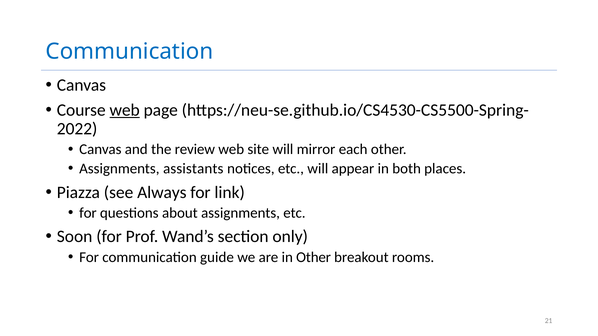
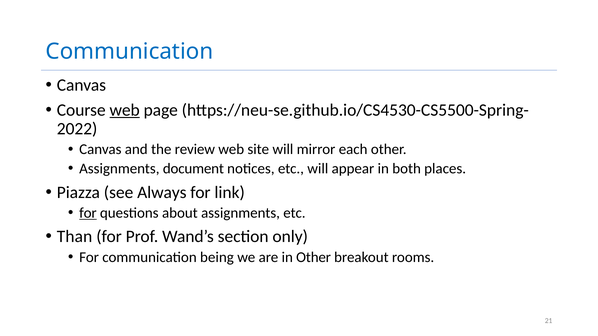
assistants: assistants -> document
for at (88, 213) underline: none -> present
Soon: Soon -> Than
guide: guide -> being
